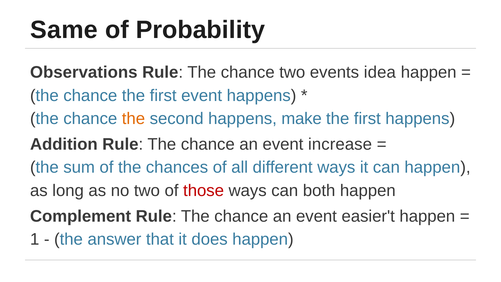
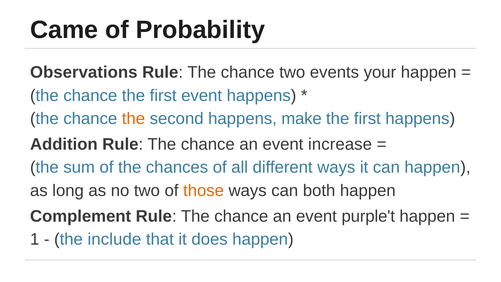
Same: Same -> Came
idea: idea -> your
those colour: red -> orange
easier't: easier't -> purple't
answer: answer -> include
